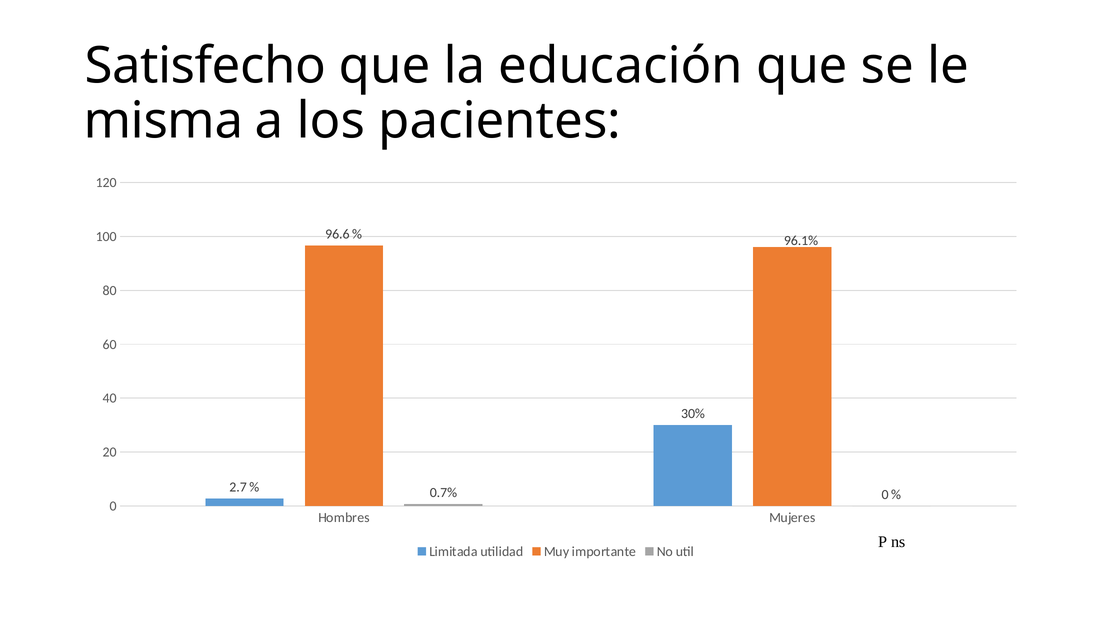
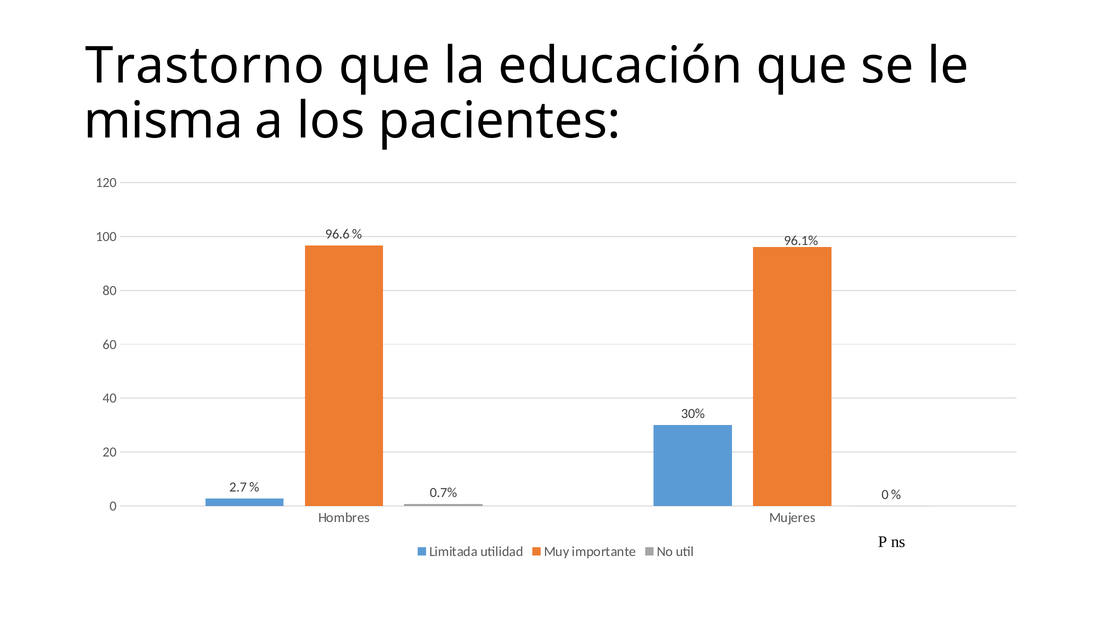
Satisfecho: Satisfecho -> Trastorno
